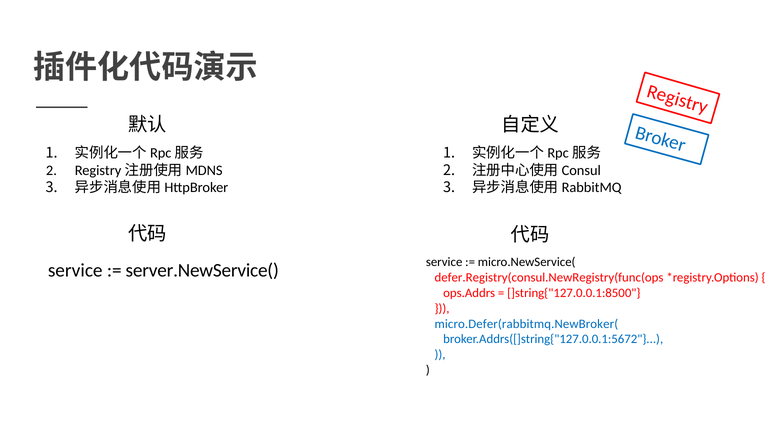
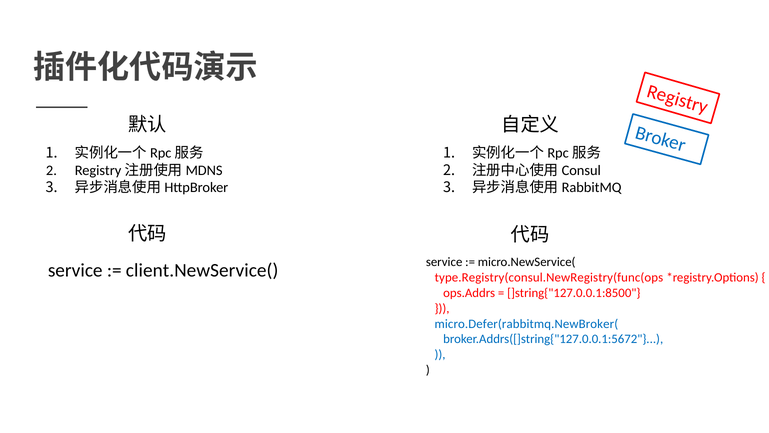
server.NewService(: server.NewService( -> client.NewService(
defer.Registry(consul.NewRegistry(func(ops: defer.Registry(consul.NewRegistry(func(ops -> type.Registry(consul.NewRegistry(func(ops
